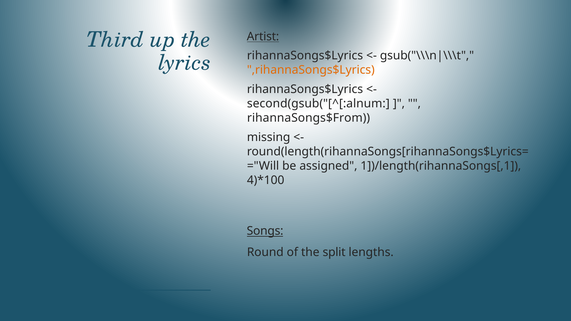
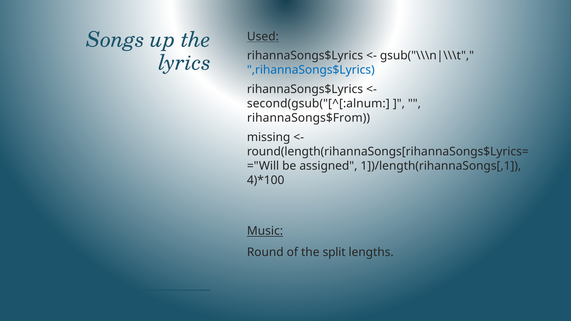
Third: Third -> Songs
Artist: Artist -> Used
,rihannaSongs$Lyrics colour: orange -> blue
Songs: Songs -> Music
